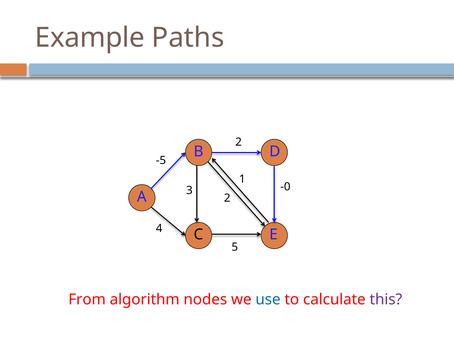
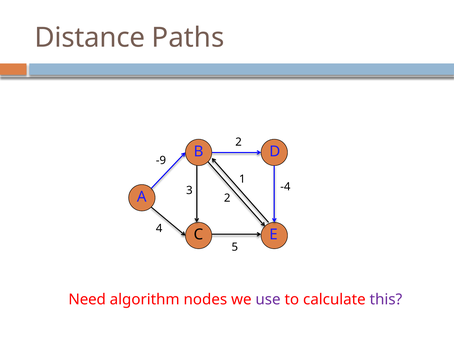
Example: Example -> Distance
-5: -5 -> -9
-0: -0 -> -4
From: From -> Need
use colour: blue -> purple
